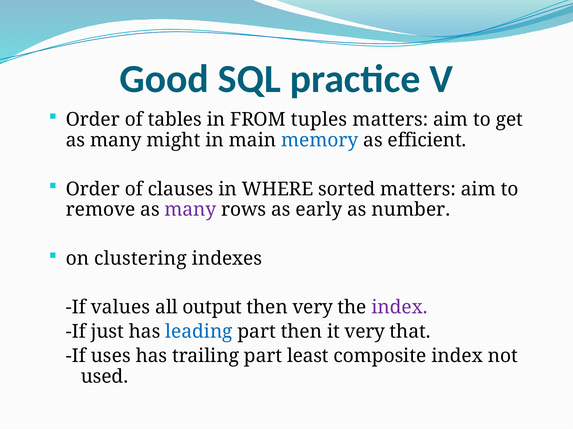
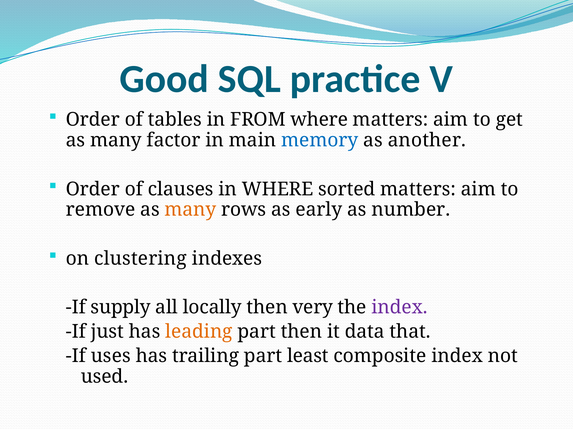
FROM tuples: tuples -> where
might: might -> factor
efficient: efficient -> another
many at (190, 210) colour: purple -> orange
values: values -> supply
output: output -> locally
leading colour: blue -> orange
it very: very -> data
